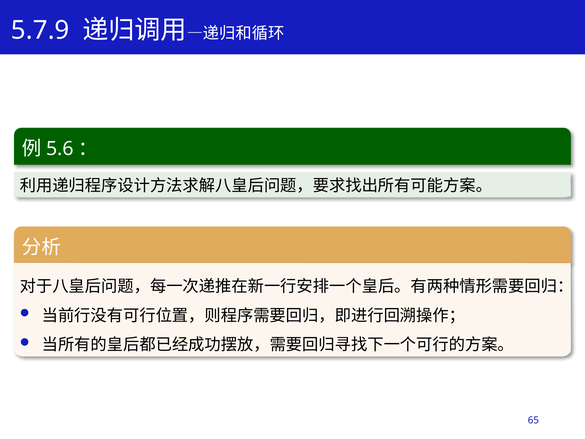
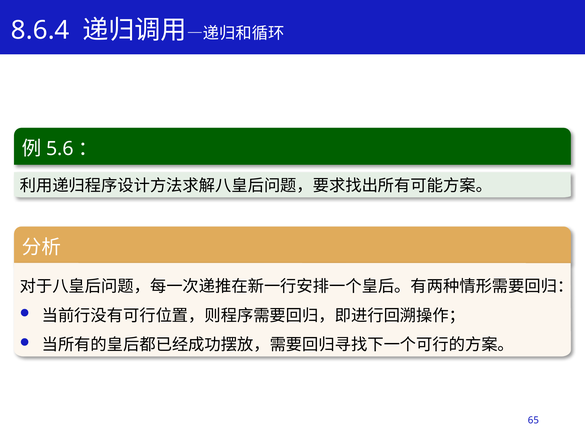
5.7.9: 5.7.9 -> 8.6.4
